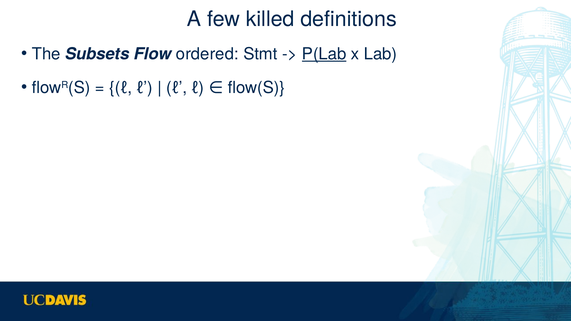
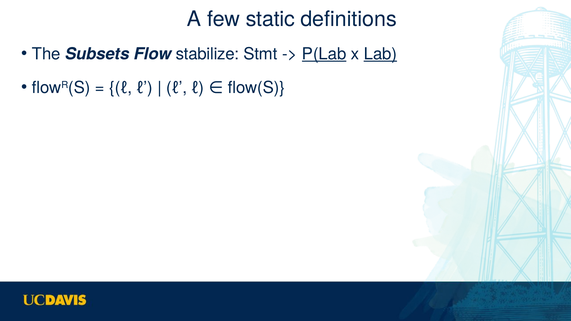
killed: killed -> static
ordered: ordered -> stabilize
Lab underline: none -> present
